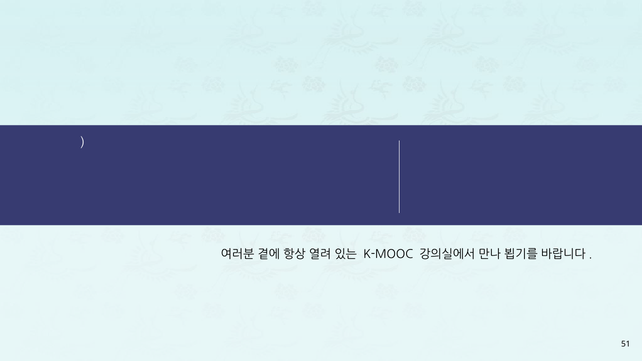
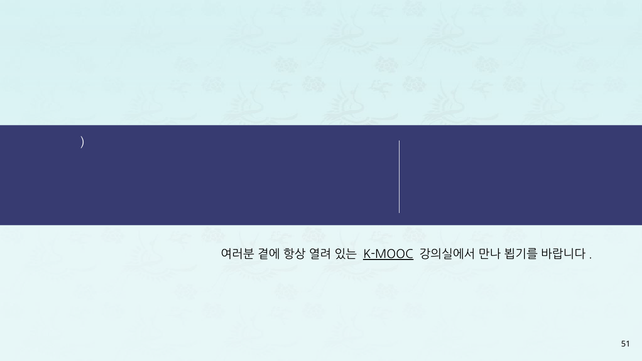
K-MOOC underline: none -> present
